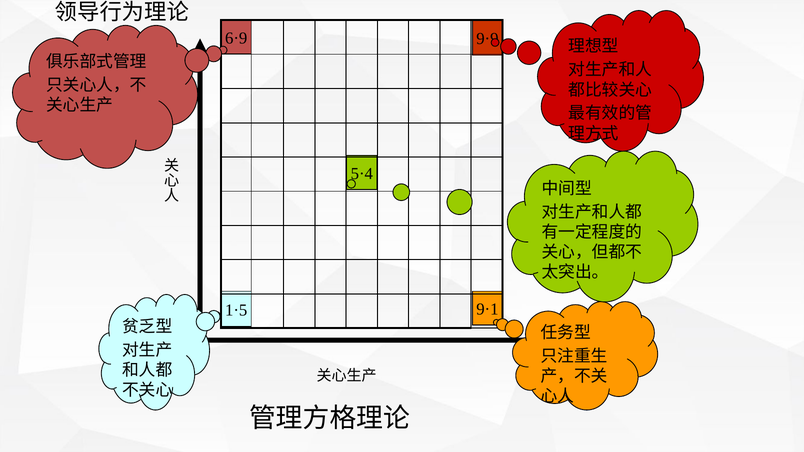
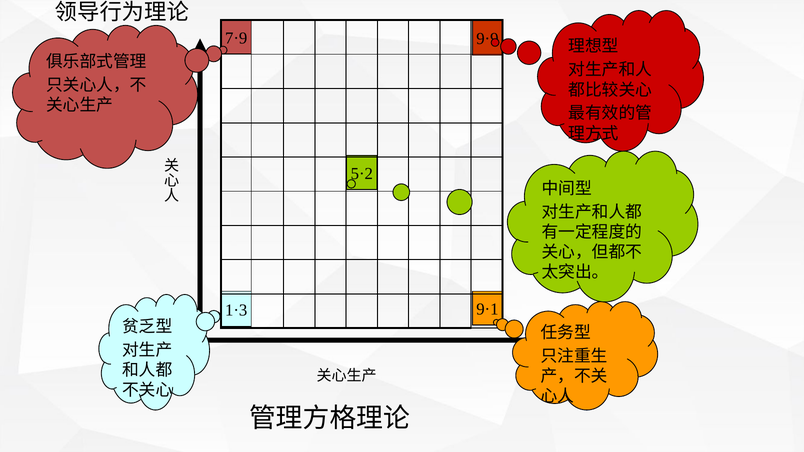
6·9: 6·9 -> 7·9
5·4: 5·4 -> 5·2
1·5: 1·5 -> 1·3
